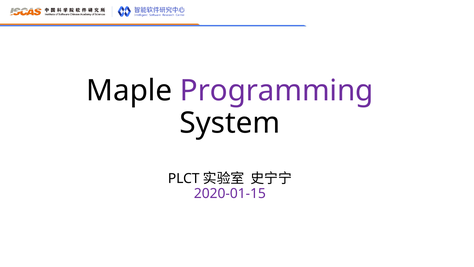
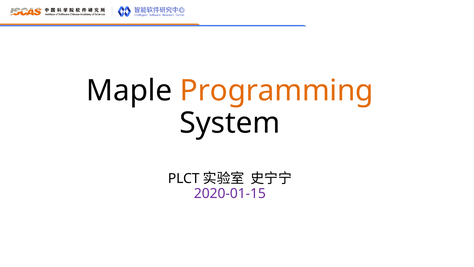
Programming colour: purple -> orange
